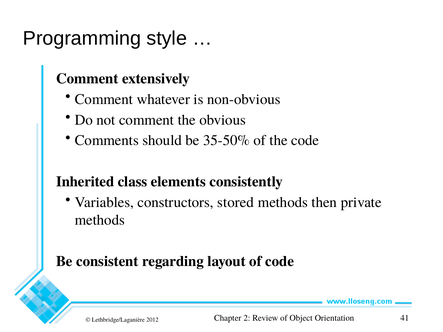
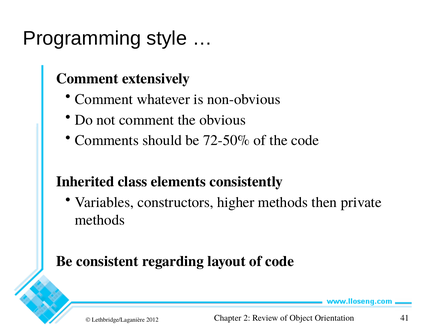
35-50%: 35-50% -> 72-50%
stored: stored -> higher
